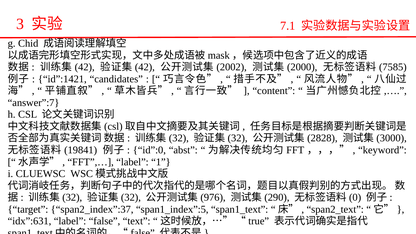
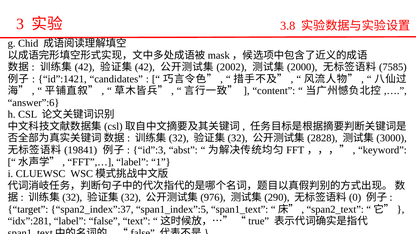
7.1: 7.1 -> 3.8
answer”:7: answer”:7 -> answer”:6
id”:0: id”:0 -> id”:3
idx”:631: idx”:631 -> idx”:281
